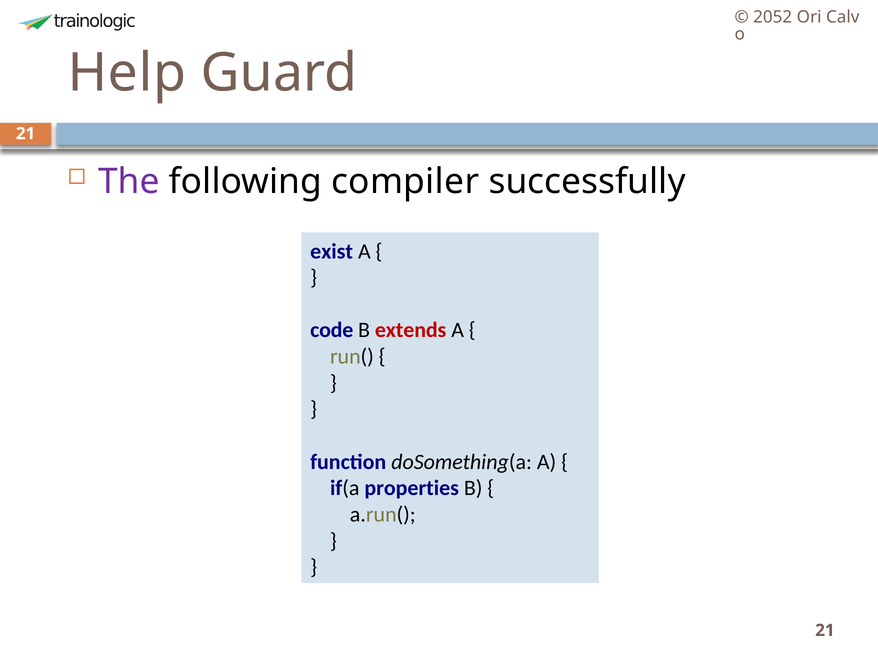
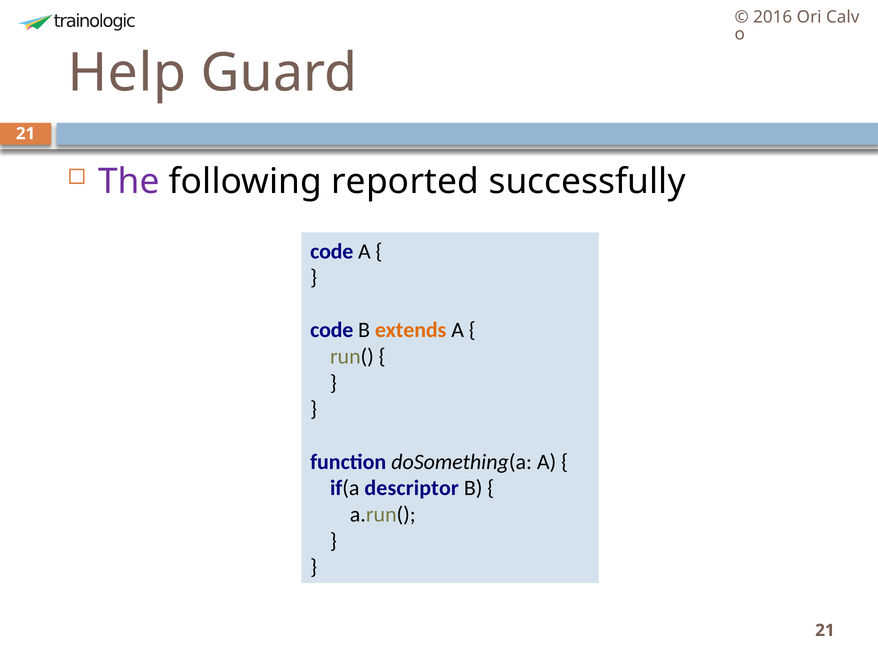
2052: 2052 -> 2016
compiler: compiler -> reported
exist at (332, 251): exist -> code
extends colour: red -> orange
properties: properties -> descriptor
